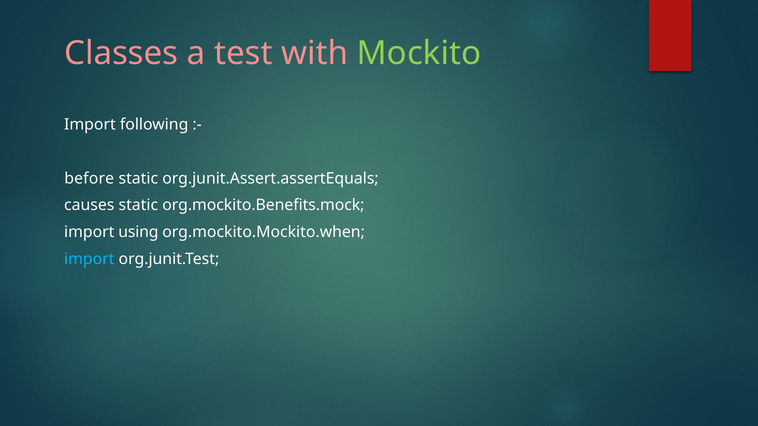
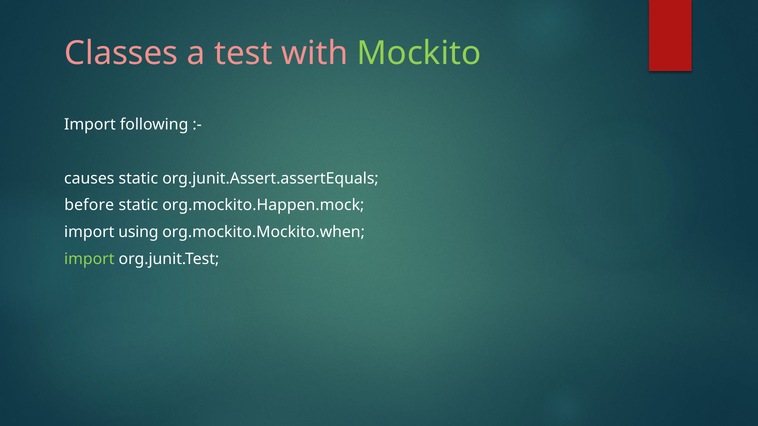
before: before -> causes
causes: causes -> before
org.mockito.Benefits.mock: org.mockito.Benefits.mock -> org.mockito.Happen.mock
import at (89, 259) colour: light blue -> light green
